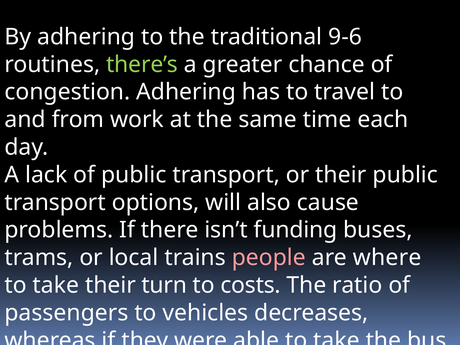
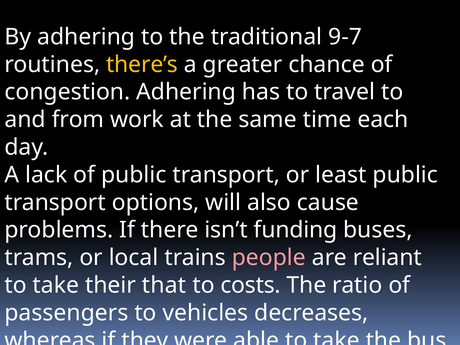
9-6: 9-6 -> 9-7
there’s colour: light green -> yellow
or their: their -> least
where: where -> reliant
turn: turn -> that
